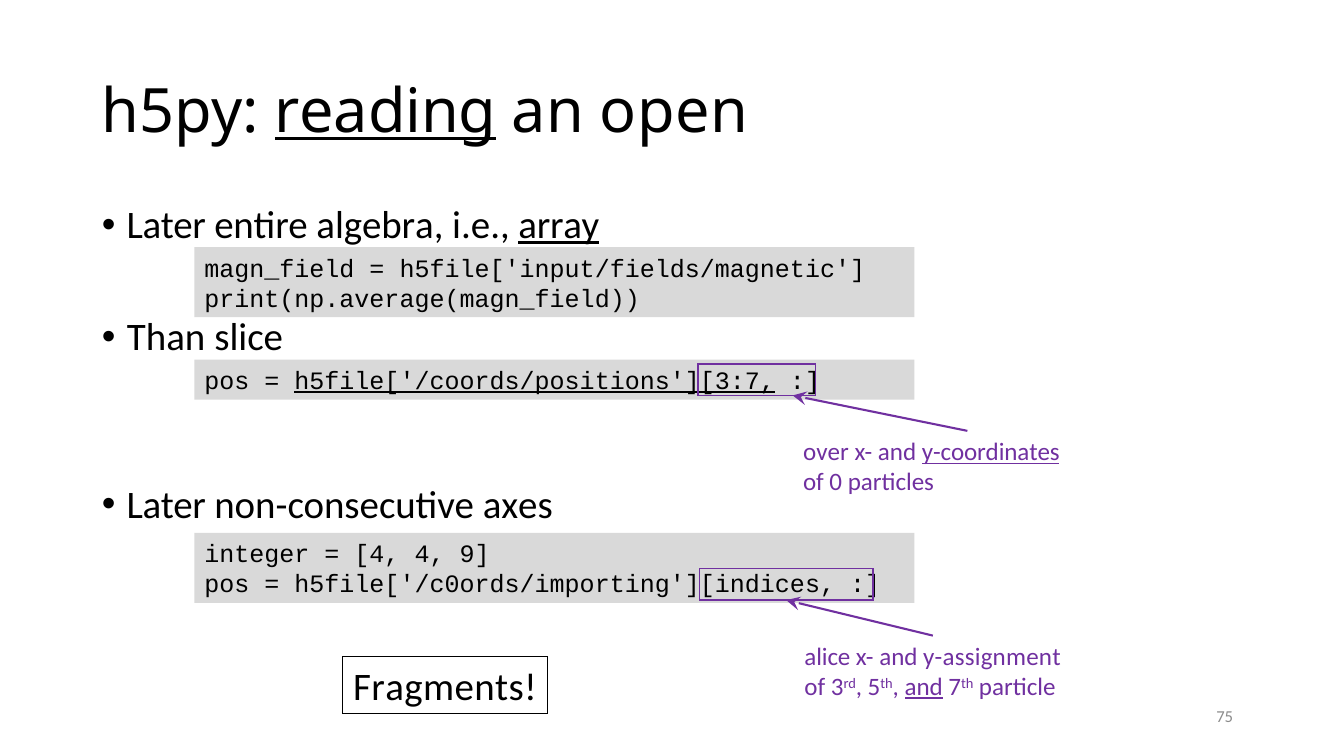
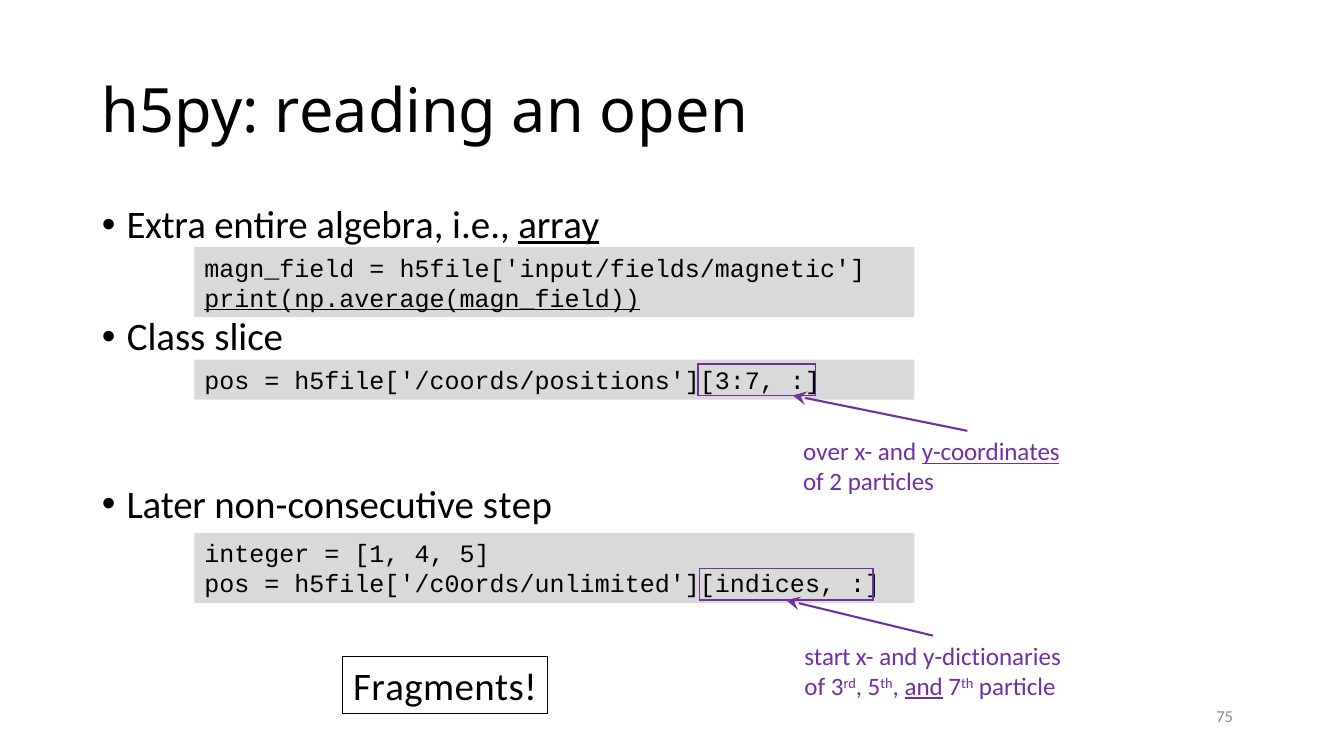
reading underline: present -> none
Later at (166, 226): Later -> Extra
print(np.average(magn_field underline: none -> present
Than: Than -> Class
h5file['/coords/positions'][3:7 underline: present -> none
0: 0 -> 2
axes: axes -> step
4 at (377, 555): 4 -> 1
9: 9 -> 5
h5file['/c0ords/importing'][indices: h5file['/c0ords/importing'][indices -> h5file['/c0ords/unlimited'][indices
alice: alice -> start
y-assignment: y-assignment -> y-dictionaries
